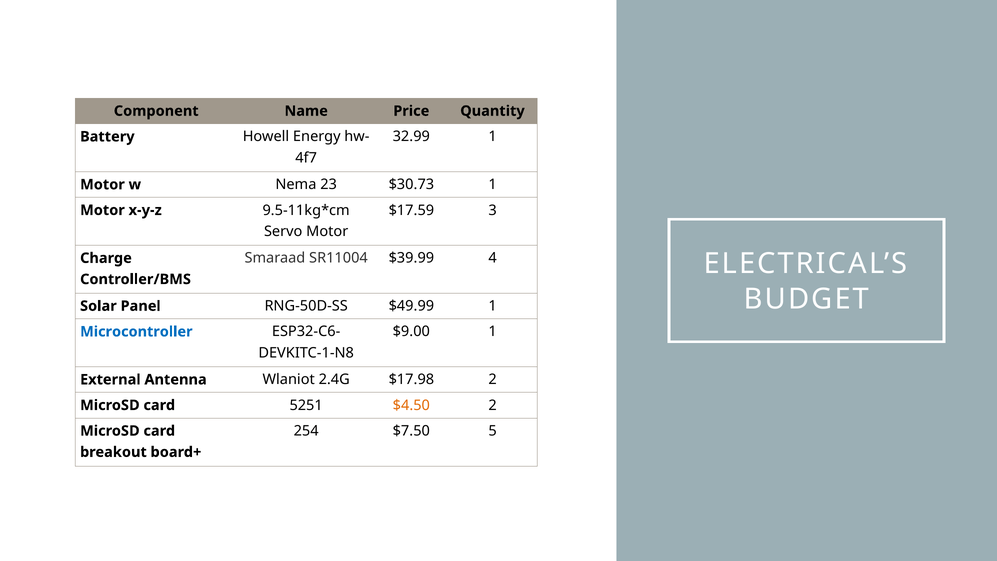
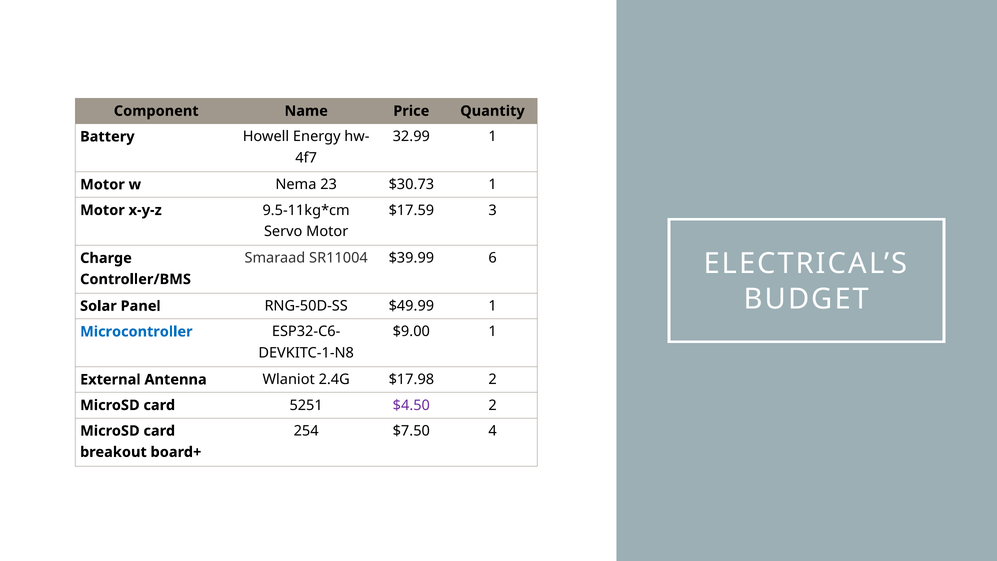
4: 4 -> 6
$4.50 colour: orange -> purple
5: 5 -> 4
